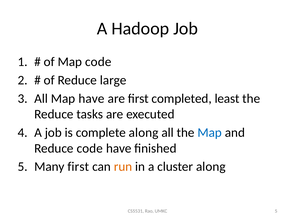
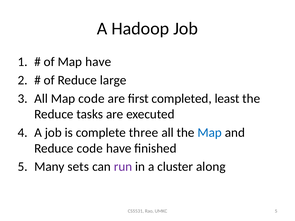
Map code: code -> have
Map have: have -> code
complete along: along -> three
Many first: first -> sets
run colour: orange -> purple
